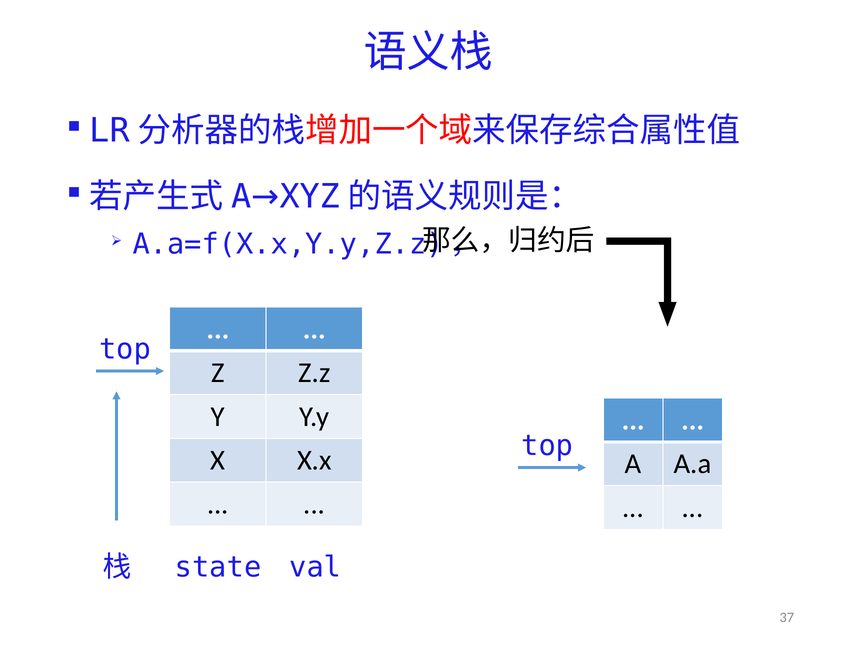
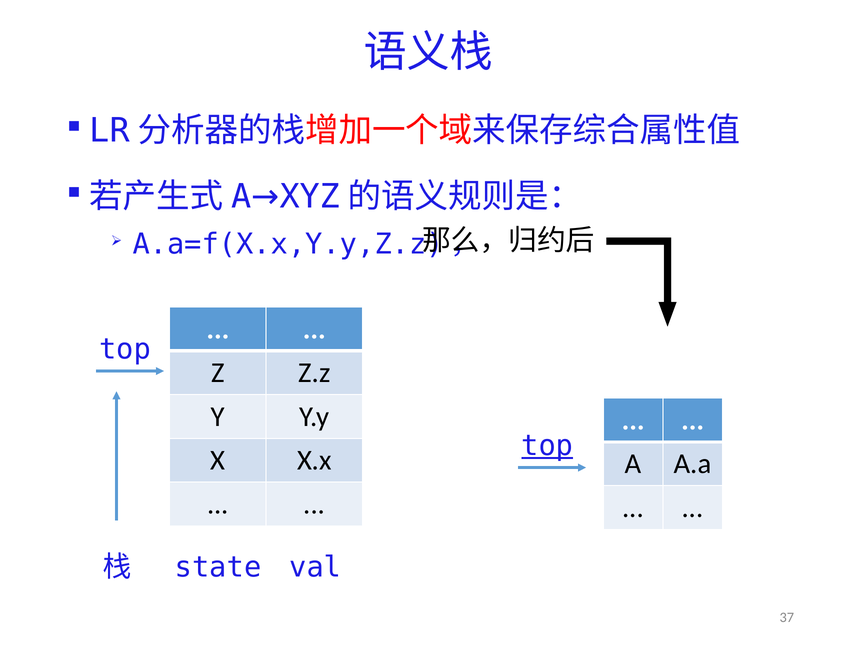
top at (547, 445) underline: none -> present
